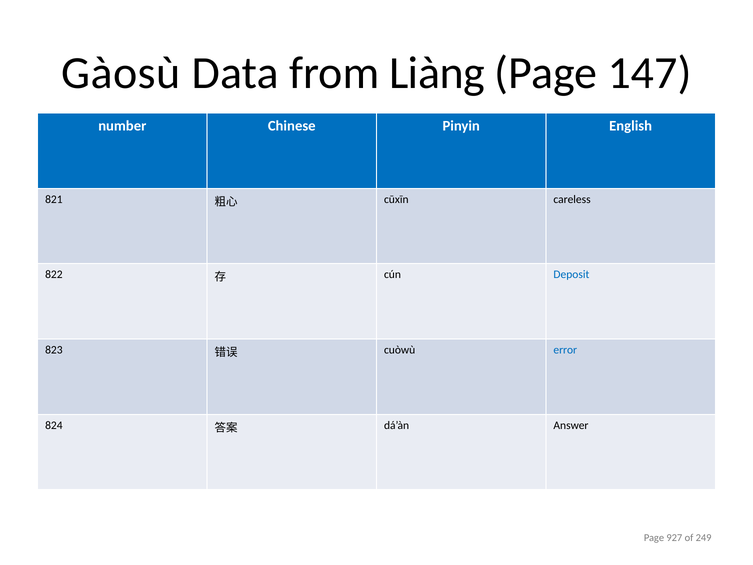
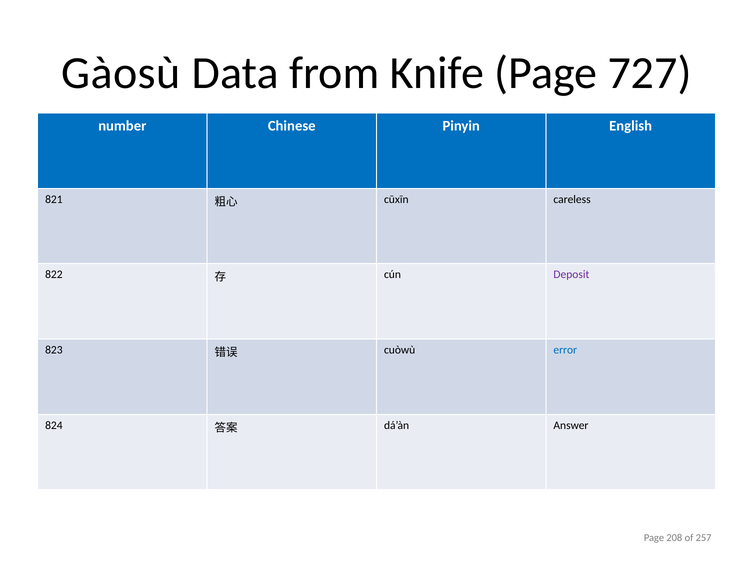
Liàng: Liàng -> Knife
147: 147 -> 727
Deposit colour: blue -> purple
927: 927 -> 208
249: 249 -> 257
